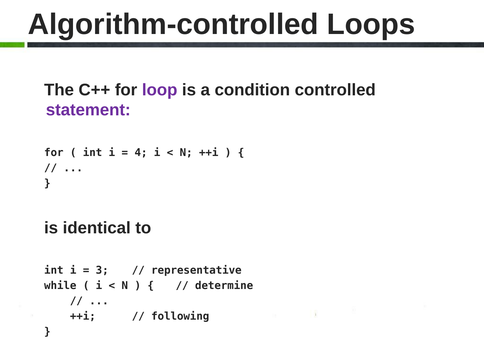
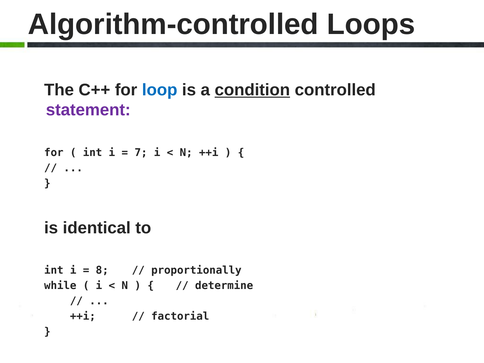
loop colour: purple -> blue
condition underline: none -> present
4: 4 -> 7
3: 3 -> 8
representative: representative -> proportionally
following: following -> factorial
